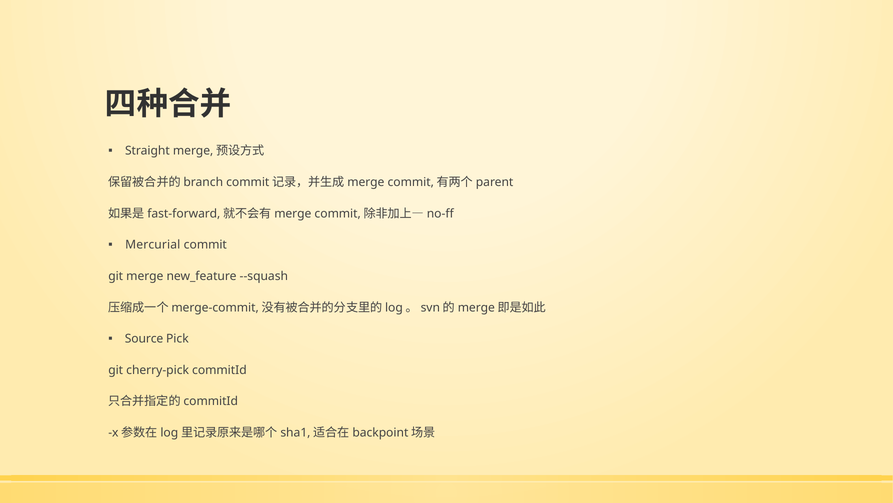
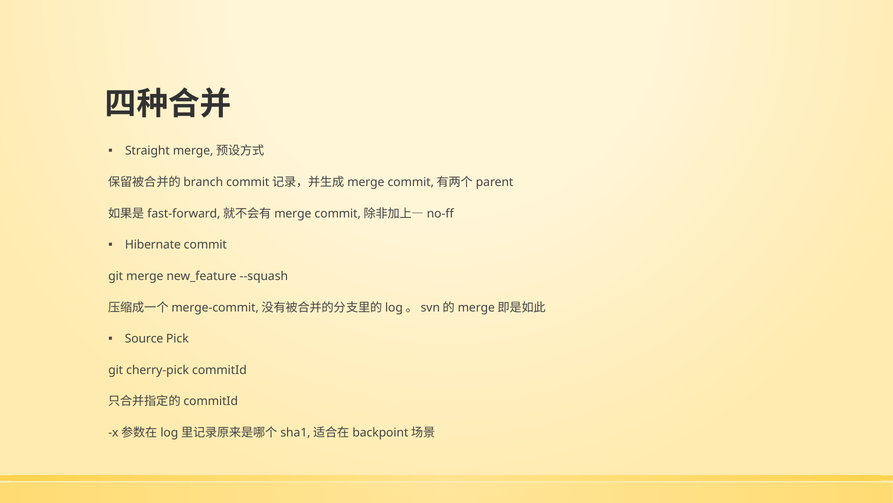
Mercurial: Mercurial -> Hibernate
